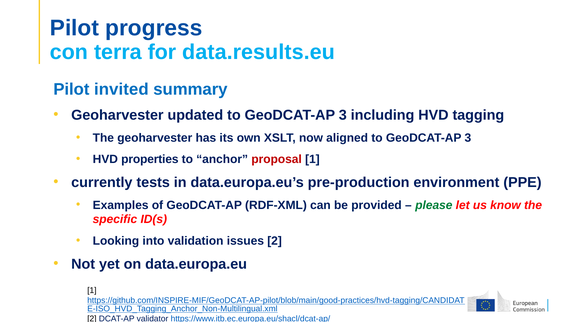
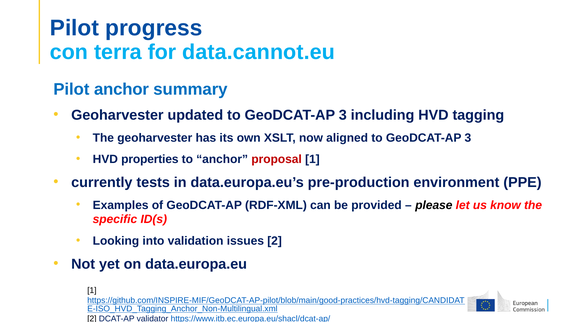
data.results.eu: data.results.eu -> data.cannot.eu
Pilot invited: invited -> anchor
please colour: green -> black
